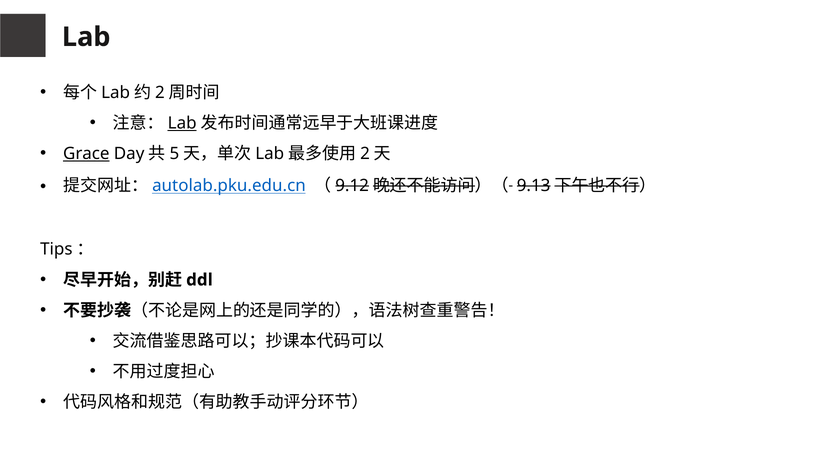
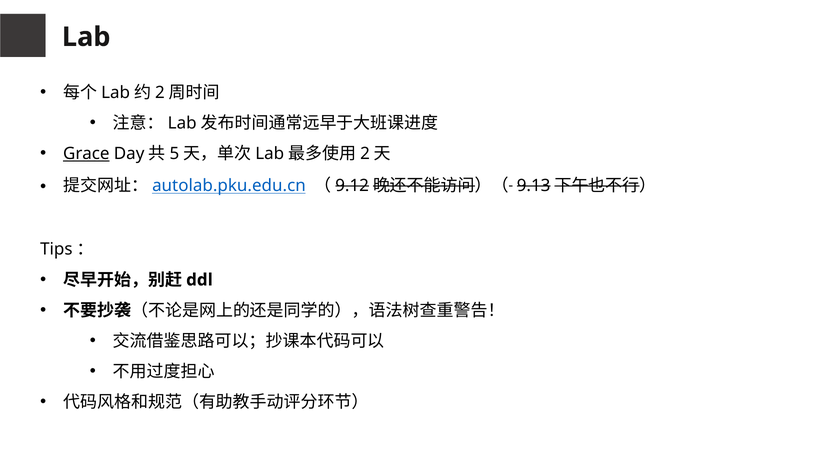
Lab at (182, 123) underline: present -> none
